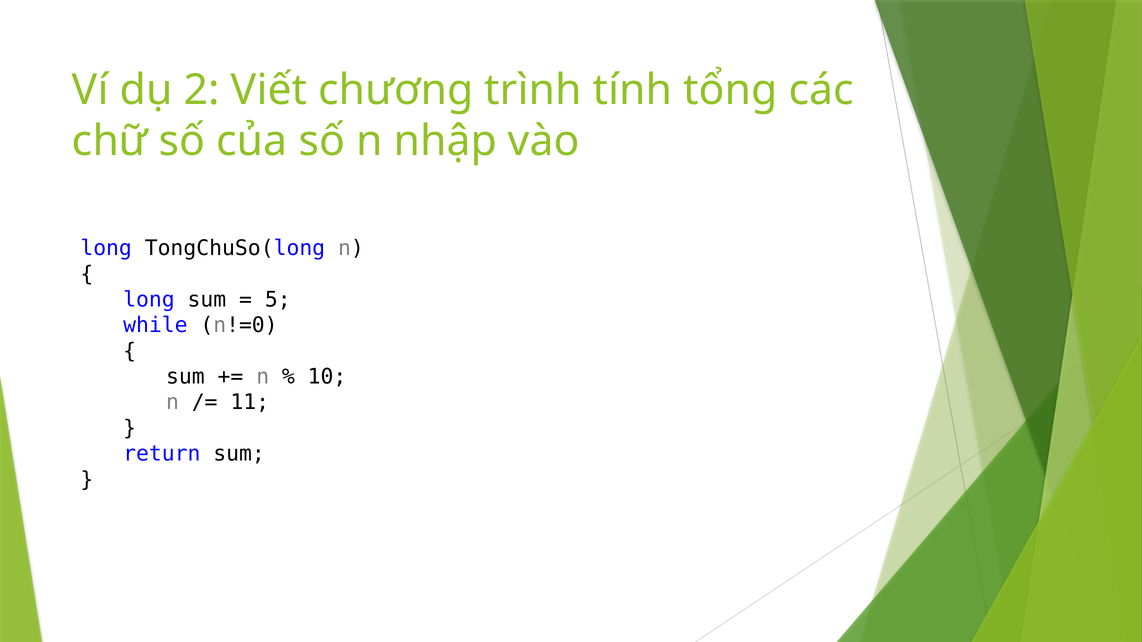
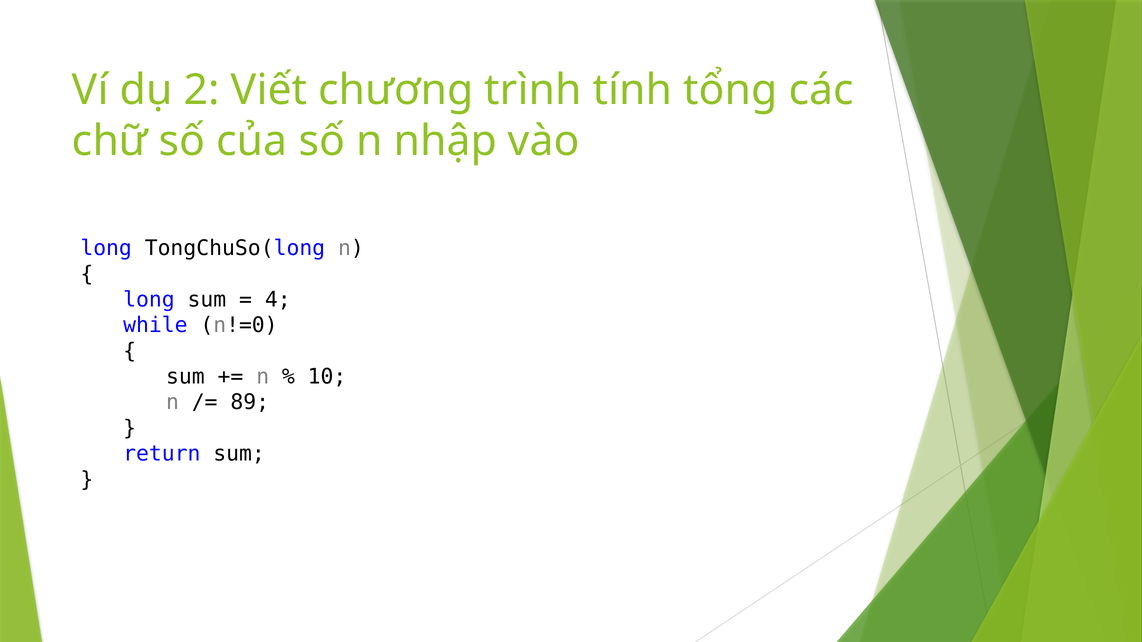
5: 5 -> 4
11: 11 -> 89
